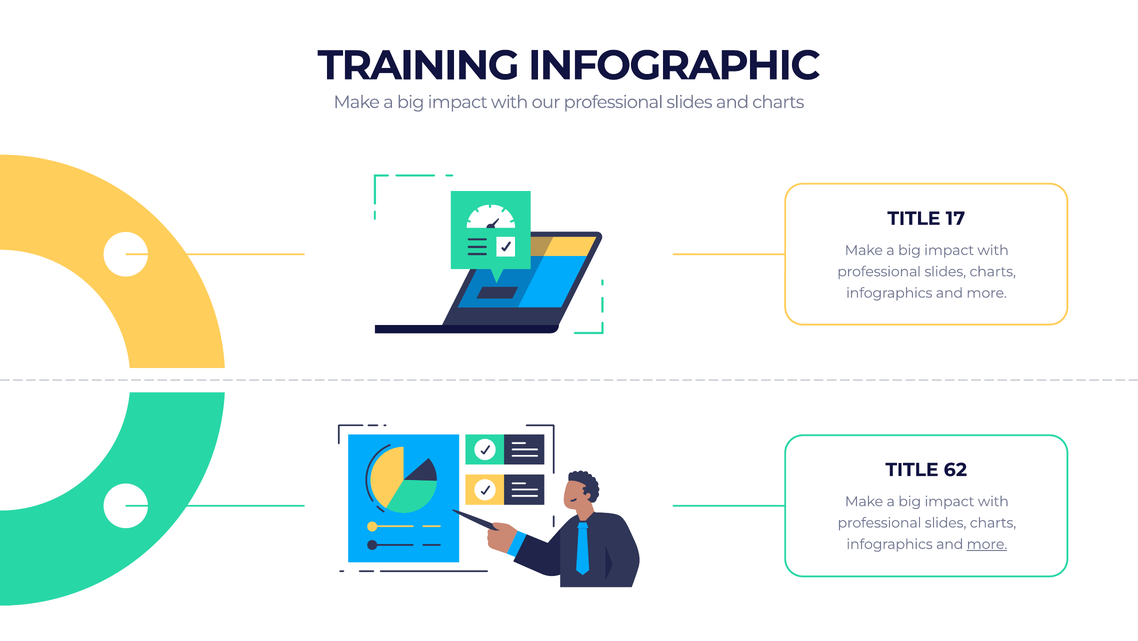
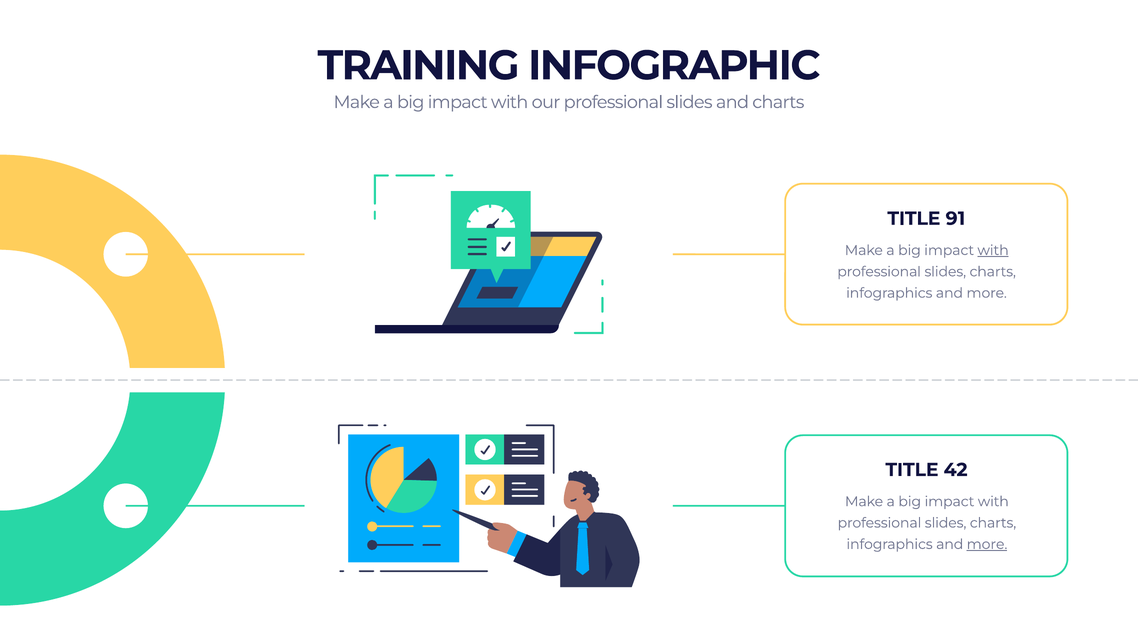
17: 17 -> 91
with at (993, 250) underline: none -> present
62: 62 -> 42
